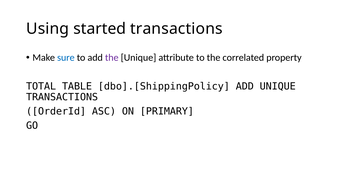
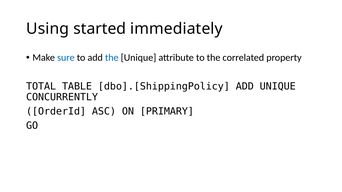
started transactions: transactions -> immediately
the at (112, 58) colour: purple -> blue
TRANSACTIONS at (62, 97): TRANSACTIONS -> CONCURRENTLY
